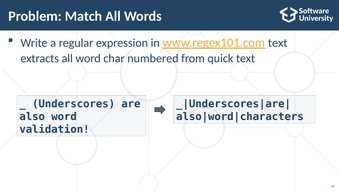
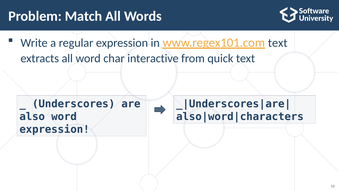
numbered: numbered -> interactive
validation at (54, 129): validation -> expression
